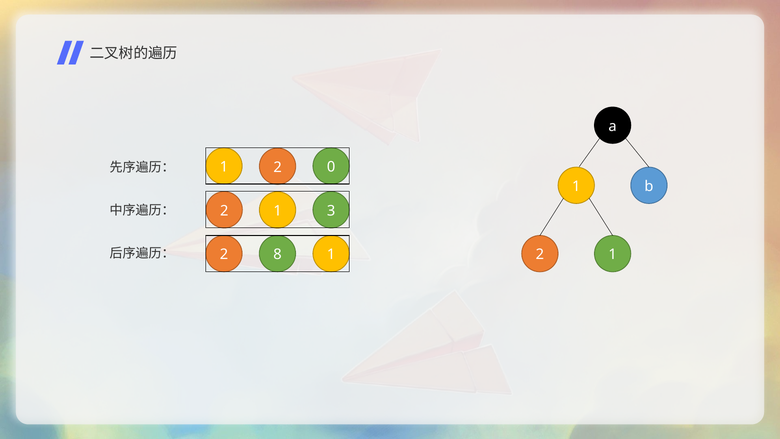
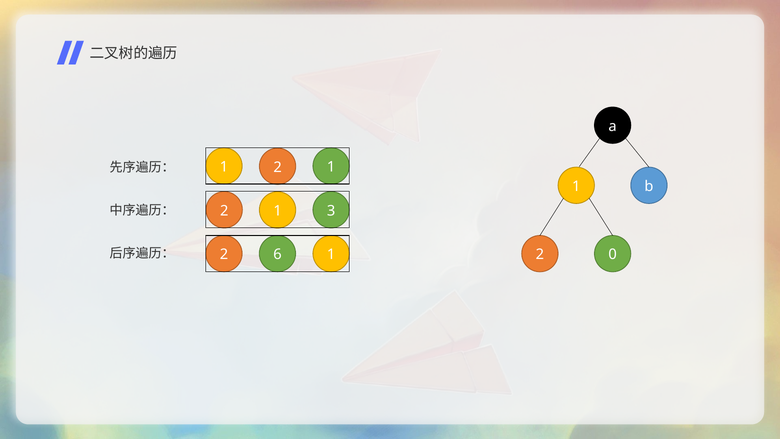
0 at (331, 167): 0 -> 1
8: 8 -> 6
1 at (613, 254): 1 -> 0
